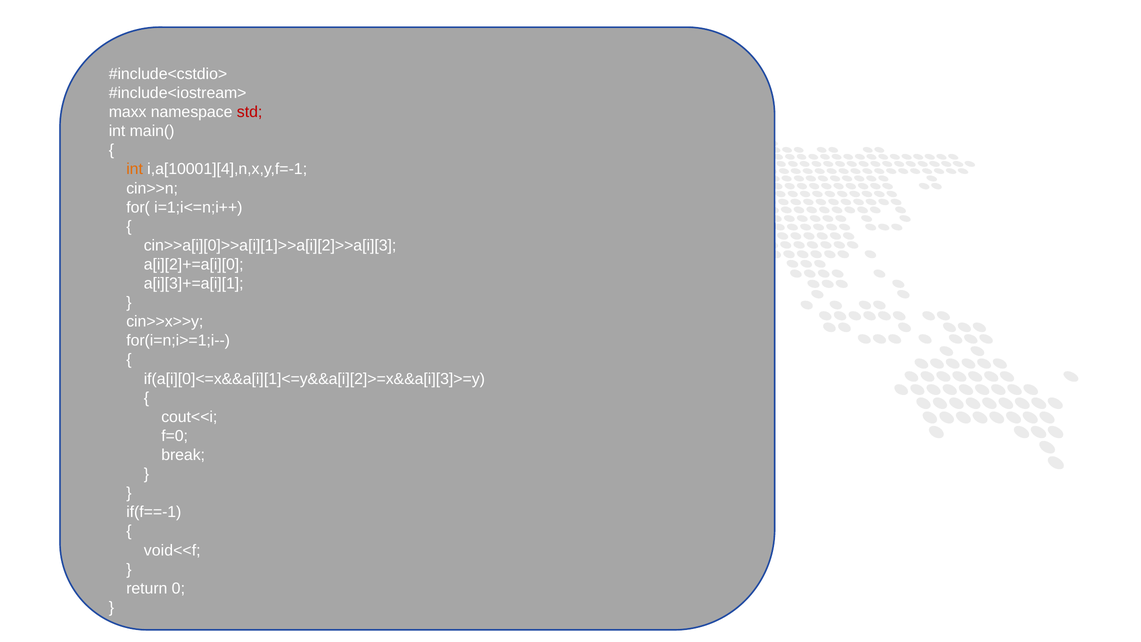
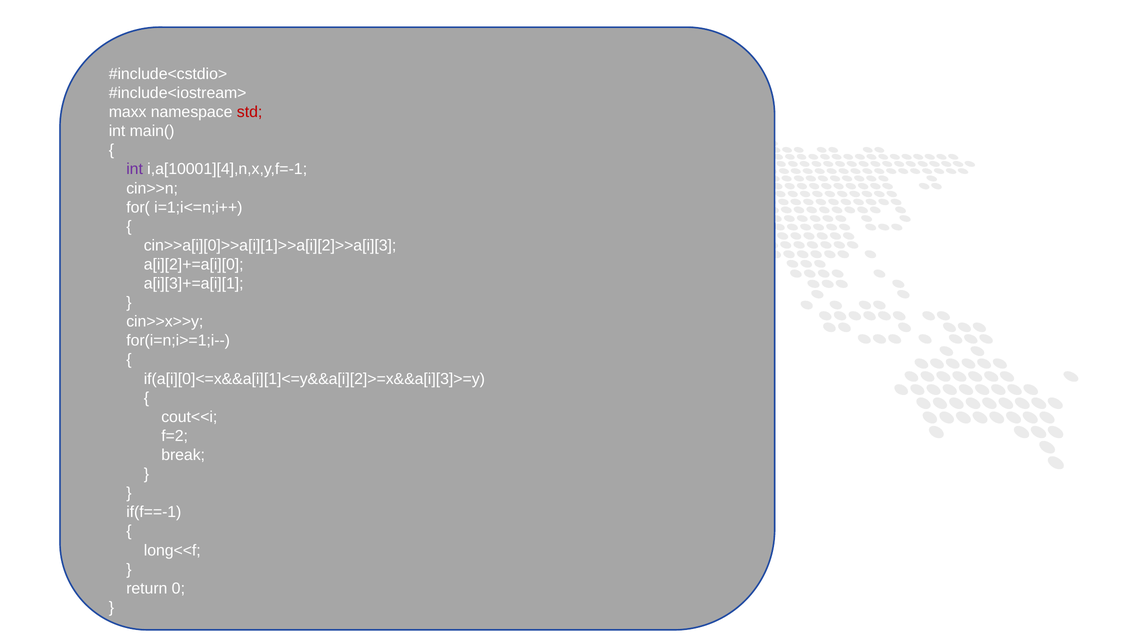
int at (135, 169) colour: orange -> purple
f=0: f=0 -> f=2
void<<f: void<<f -> long<<f
